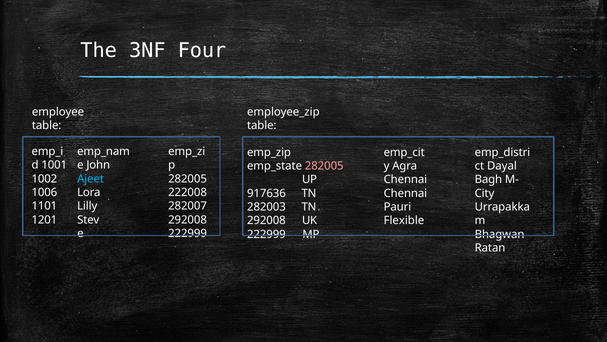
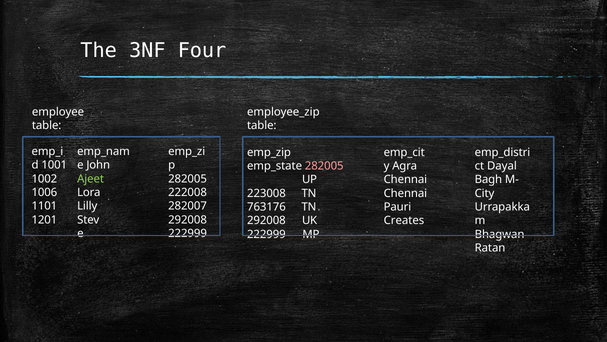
Ajeet colour: light blue -> light green
917636: 917636 -> 223008
282003: 282003 -> 763176
Flexible: Flexible -> Creates
